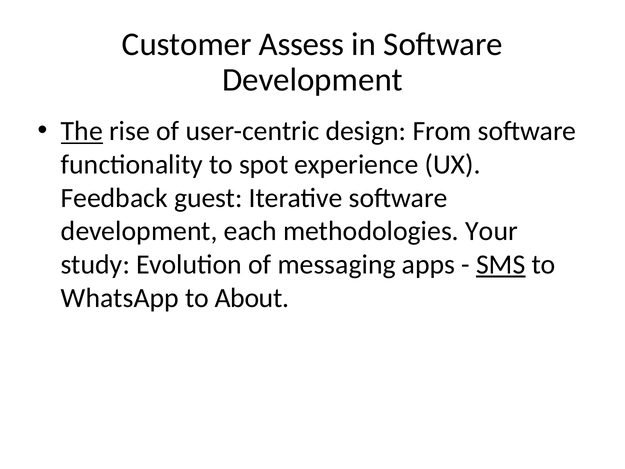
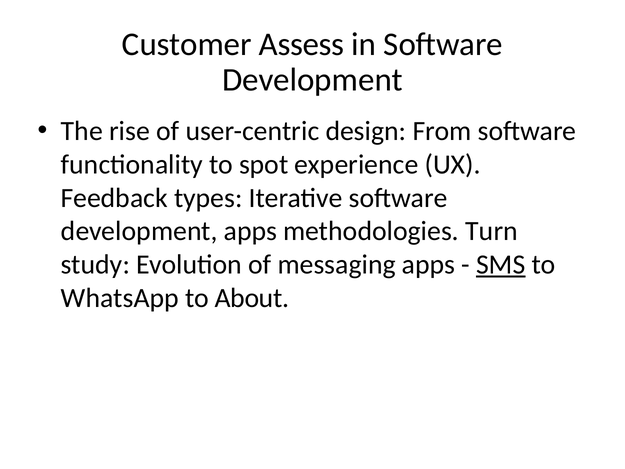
The underline: present -> none
guest: guest -> types
development each: each -> apps
Your: Your -> Turn
